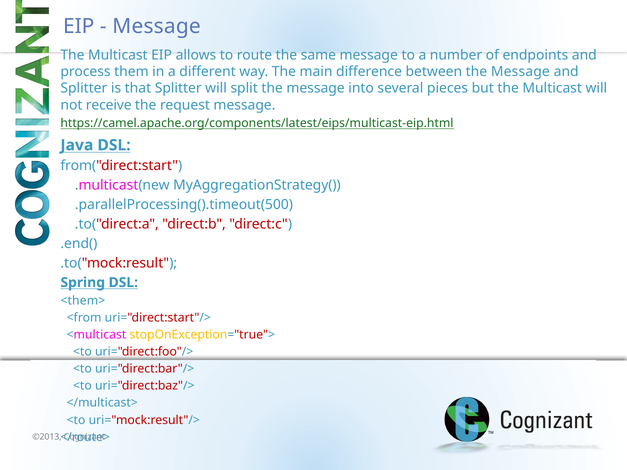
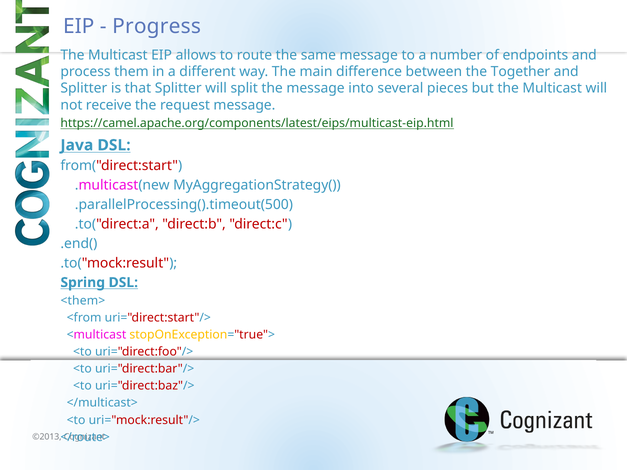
Message at (157, 26): Message -> Progress
between the Message: Message -> Together
